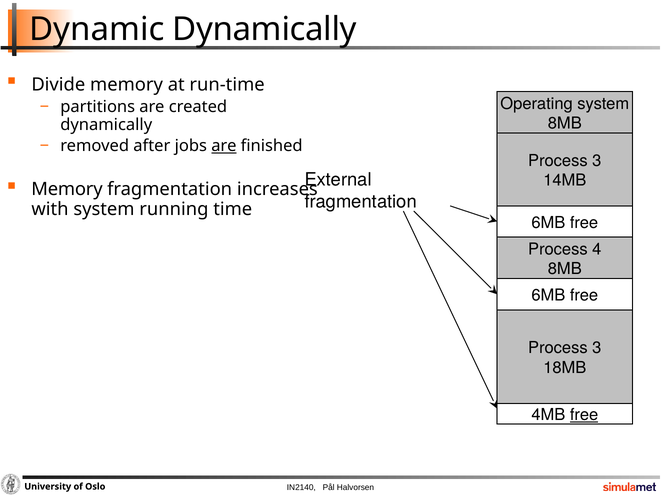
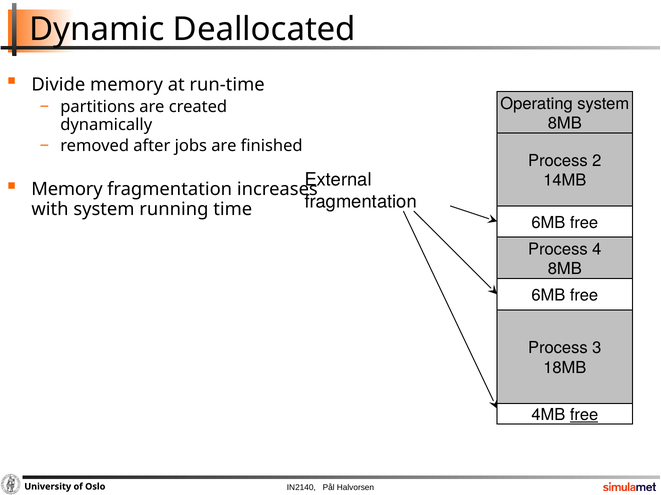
Dynamic Dynamically: Dynamically -> Deallocated
are at (224, 146) underline: present -> none
3 at (597, 161): 3 -> 2
